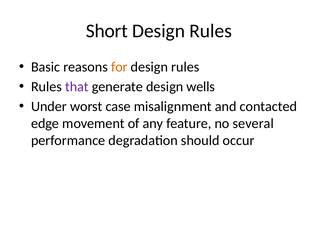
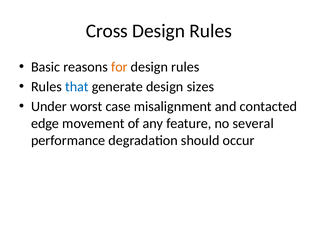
Short: Short -> Cross
that colour: purple -> blue
wells: wells -> sizes
